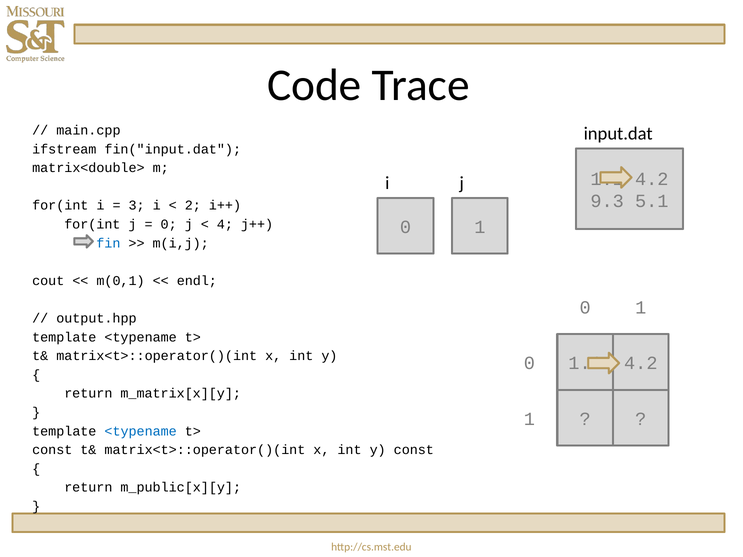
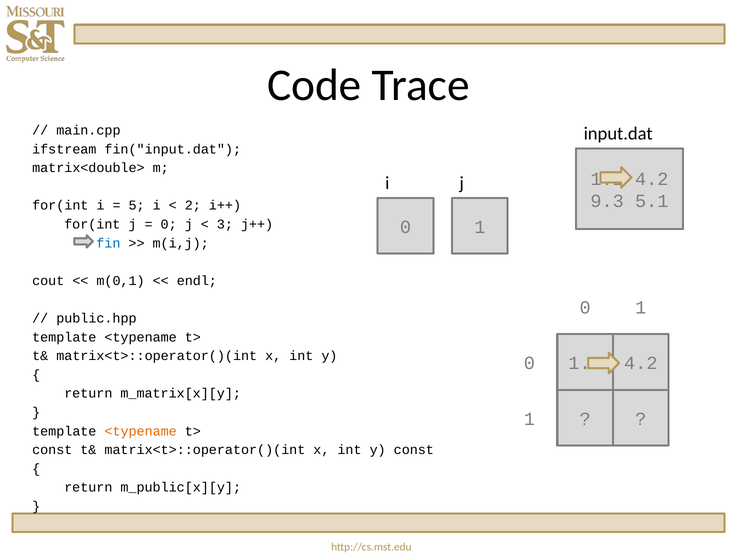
3: 3 -> 5
4: 4 -> 3
output.hpp: output.hpp -> public.hpp
<typename at (141, 431) colour: blue -> orange
